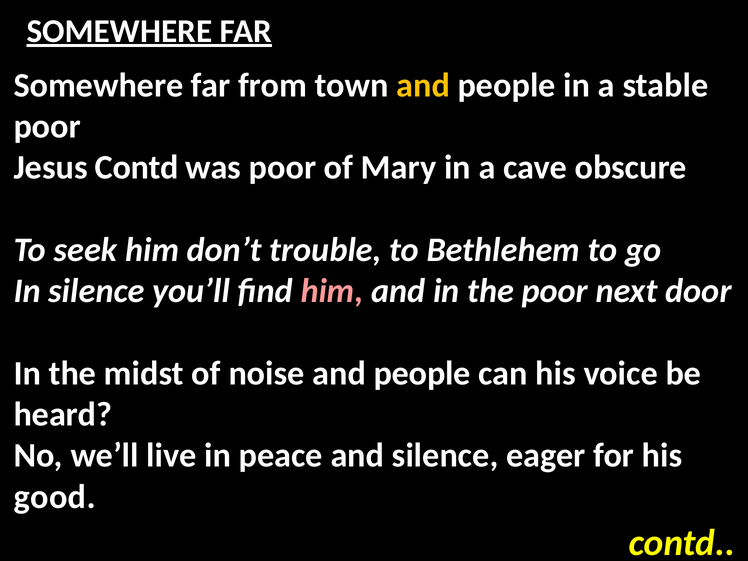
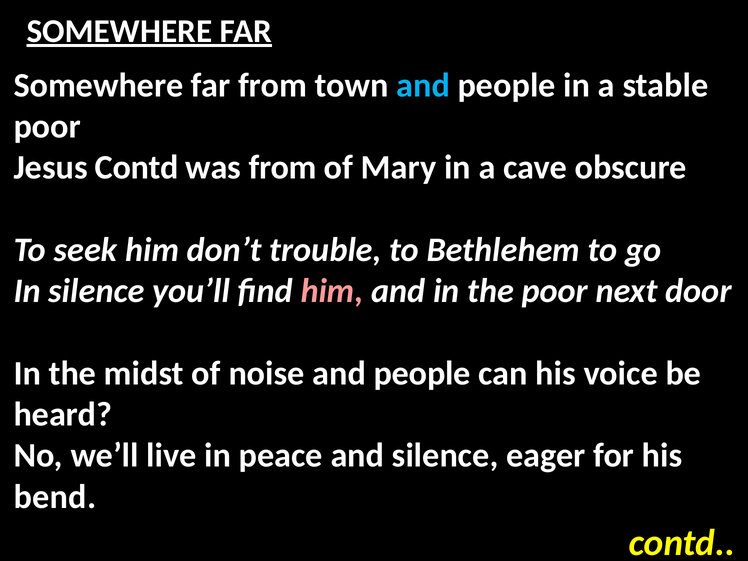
and at (423, 85) colour: yellow -> light blue
was poor: poor -> from
good: good -> bend
